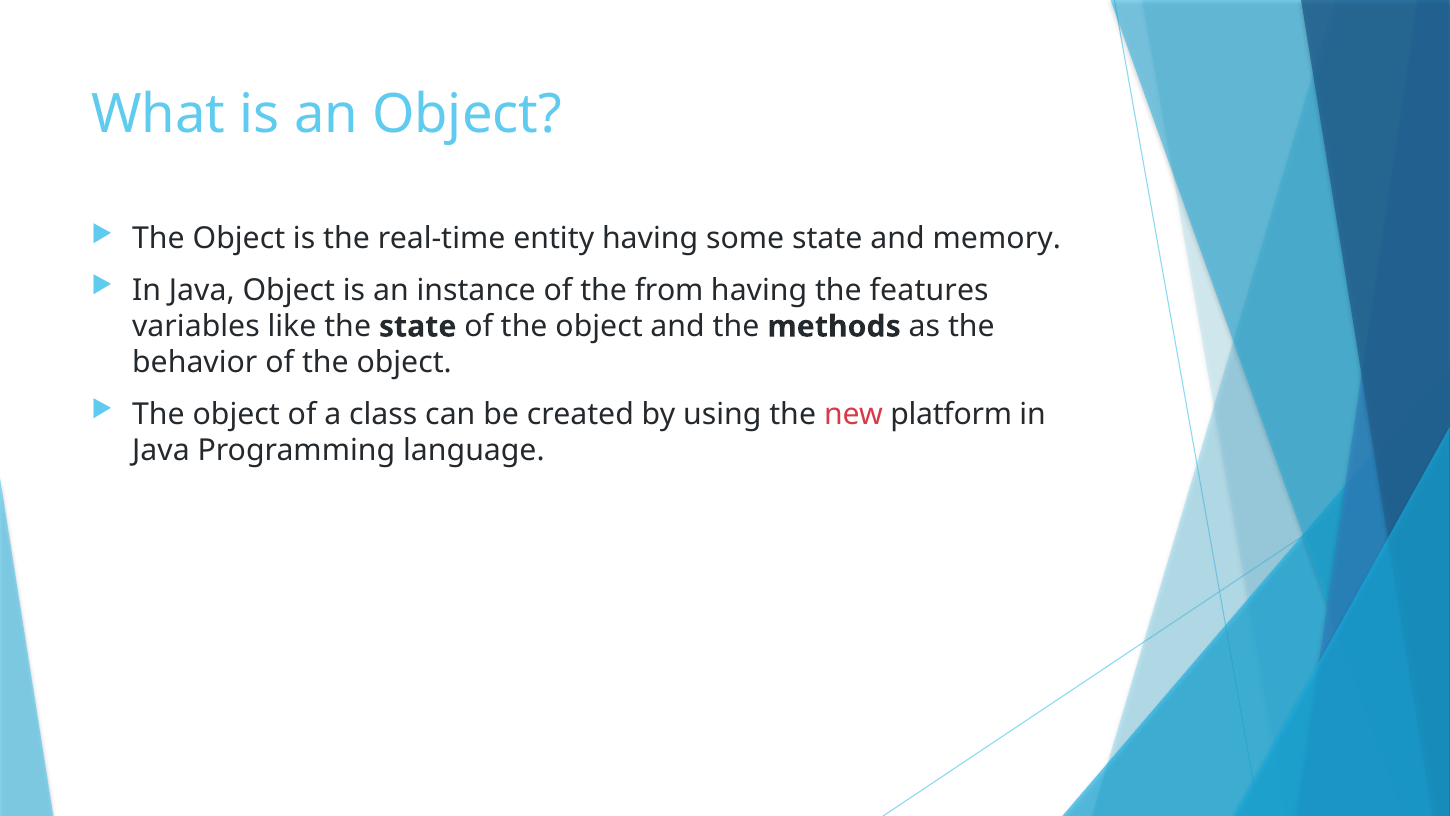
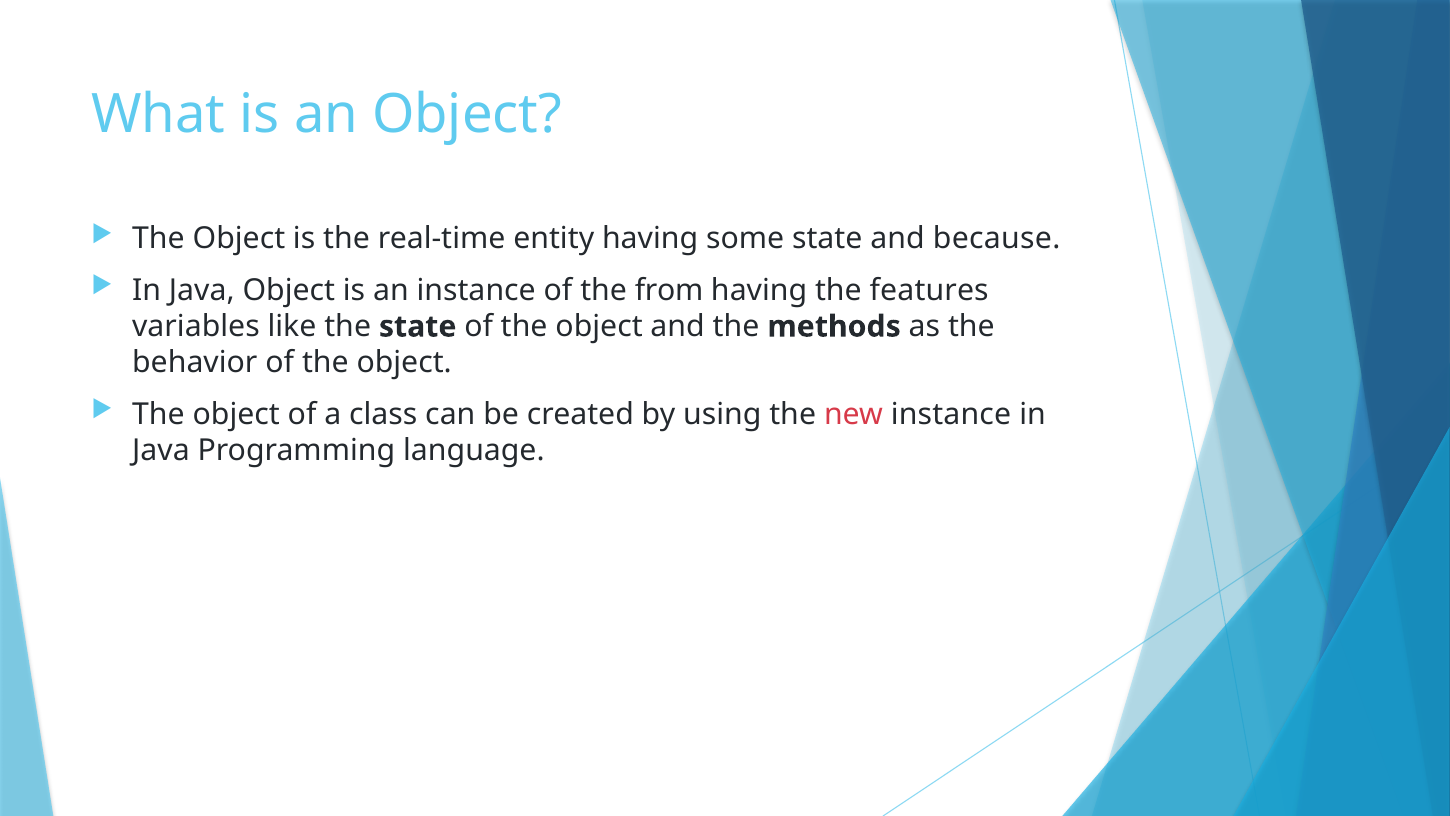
memory: memory -> because
new platform: platform -> instance
